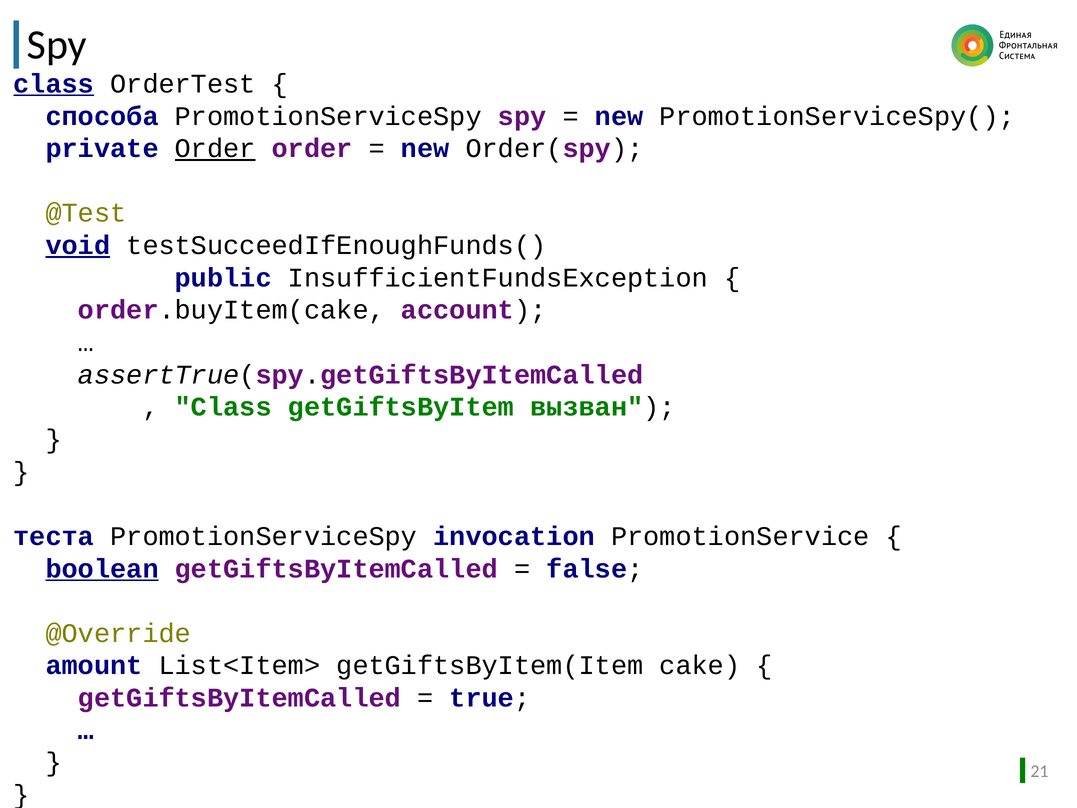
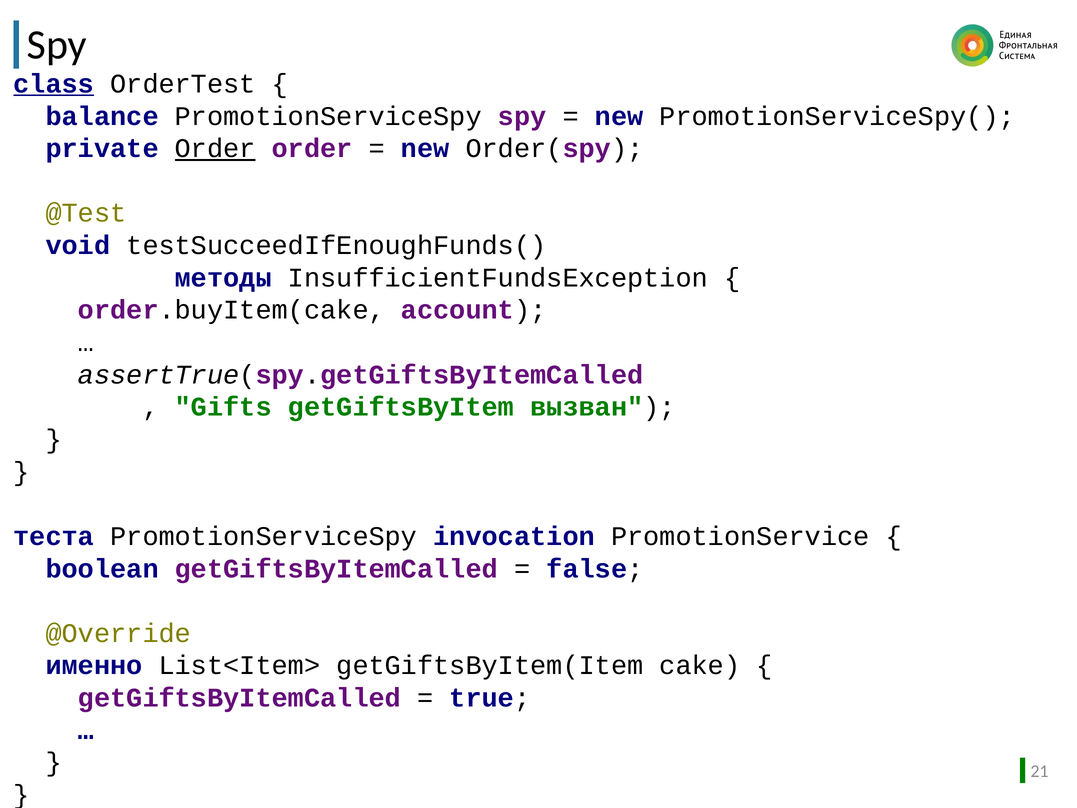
способа: способа -> balance
void underline: present -> none
public: public -> методы
Class at (223, 407): Class -> Gifts
boolean underline: present -> none
amount: amount -> именно
